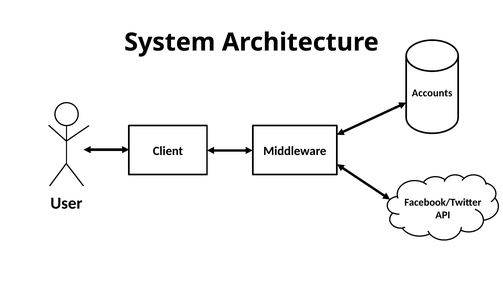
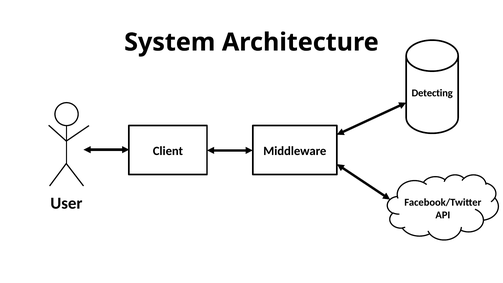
Accounts: Accounts -> Detecting
